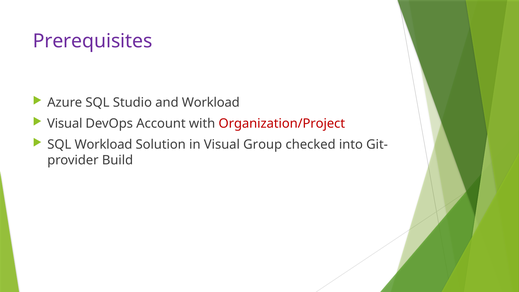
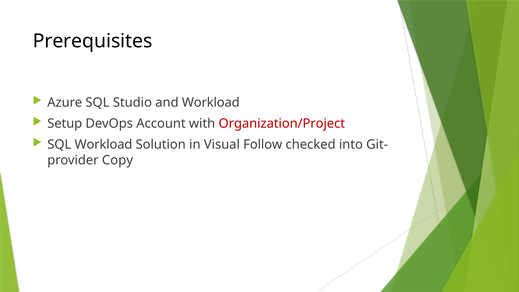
Prerequisites colour: purple -> black
Visual at (65, 124): Visual -> Setup
Group: Group -> Follow
Build: Build -> Copy
